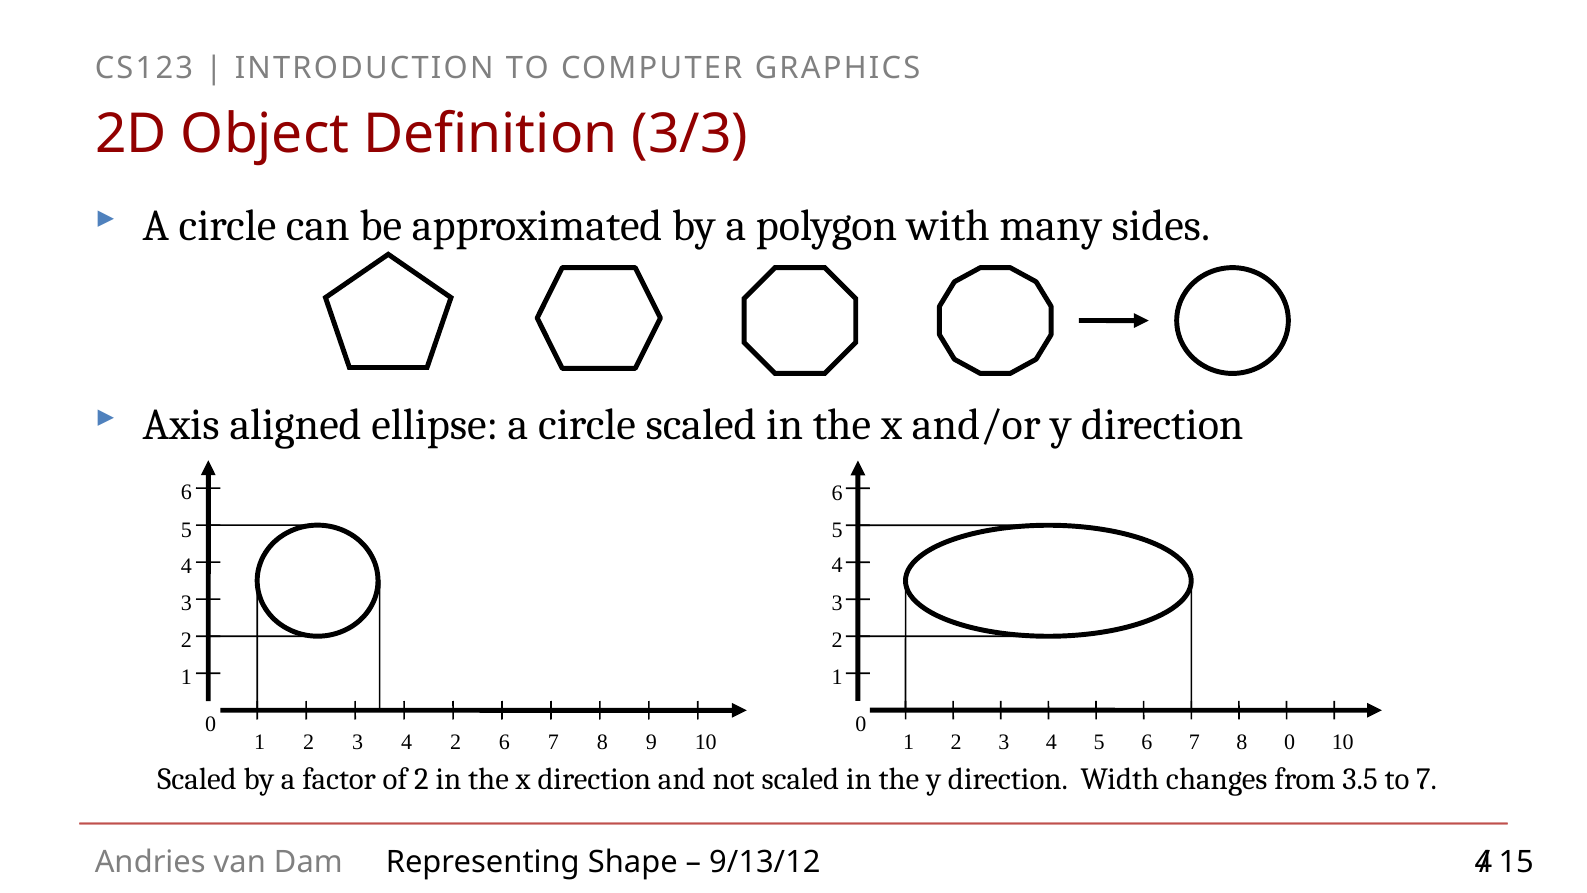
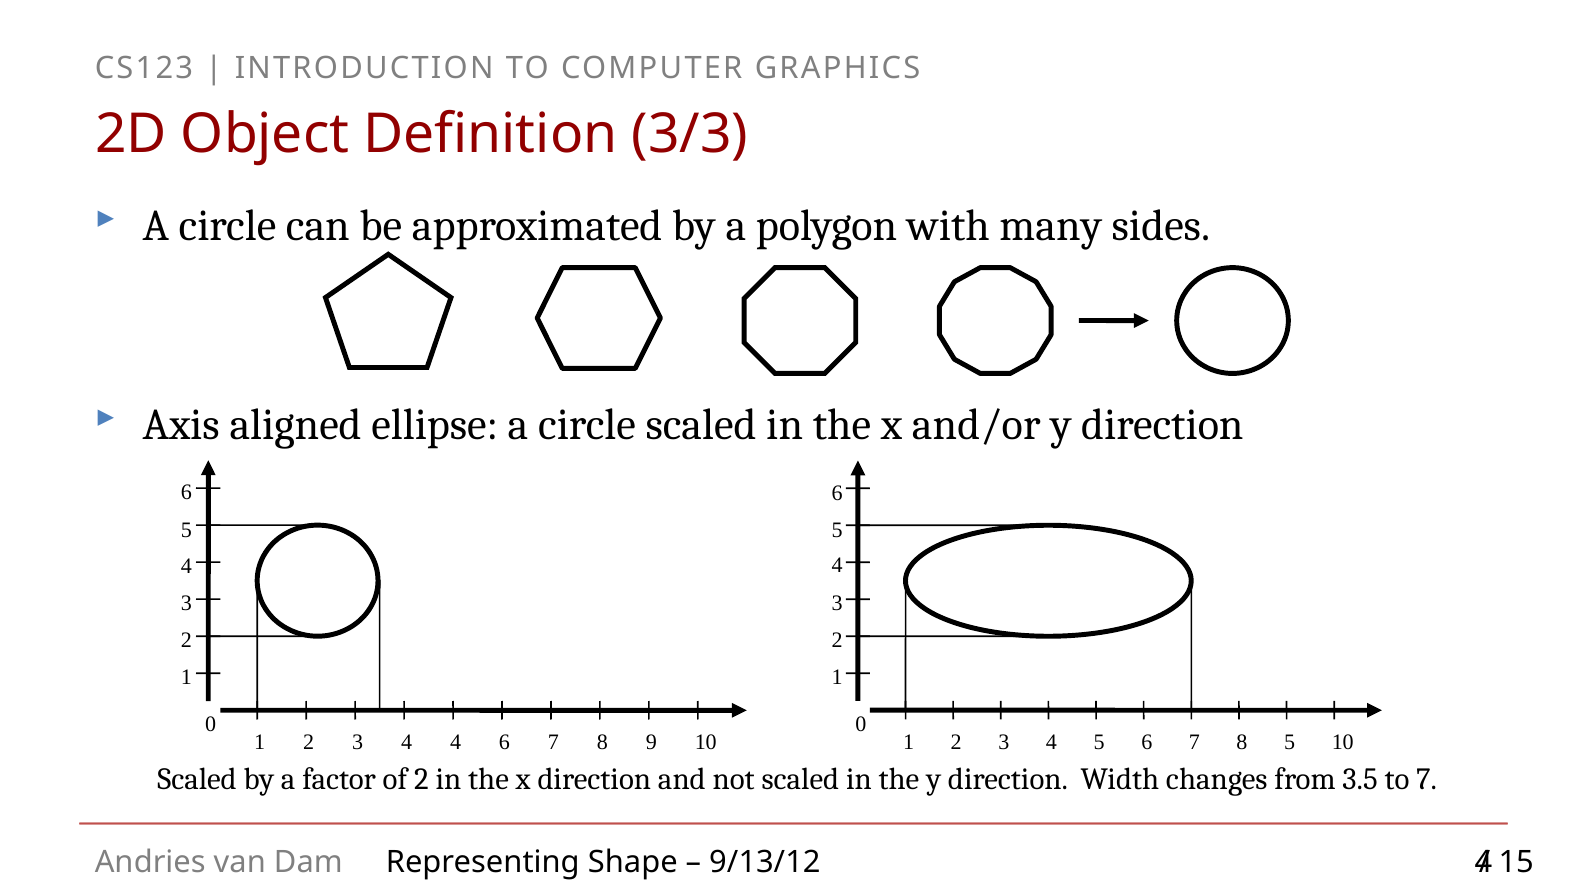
8 0: 0 -> 5
4 2: 2 -> 4
